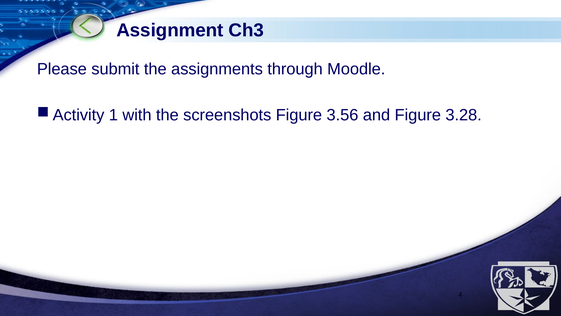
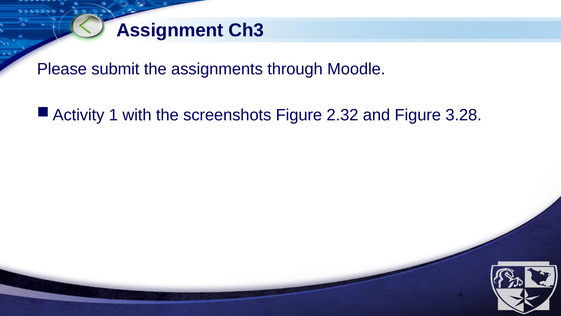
3.56: 3.56 -> 2.32
